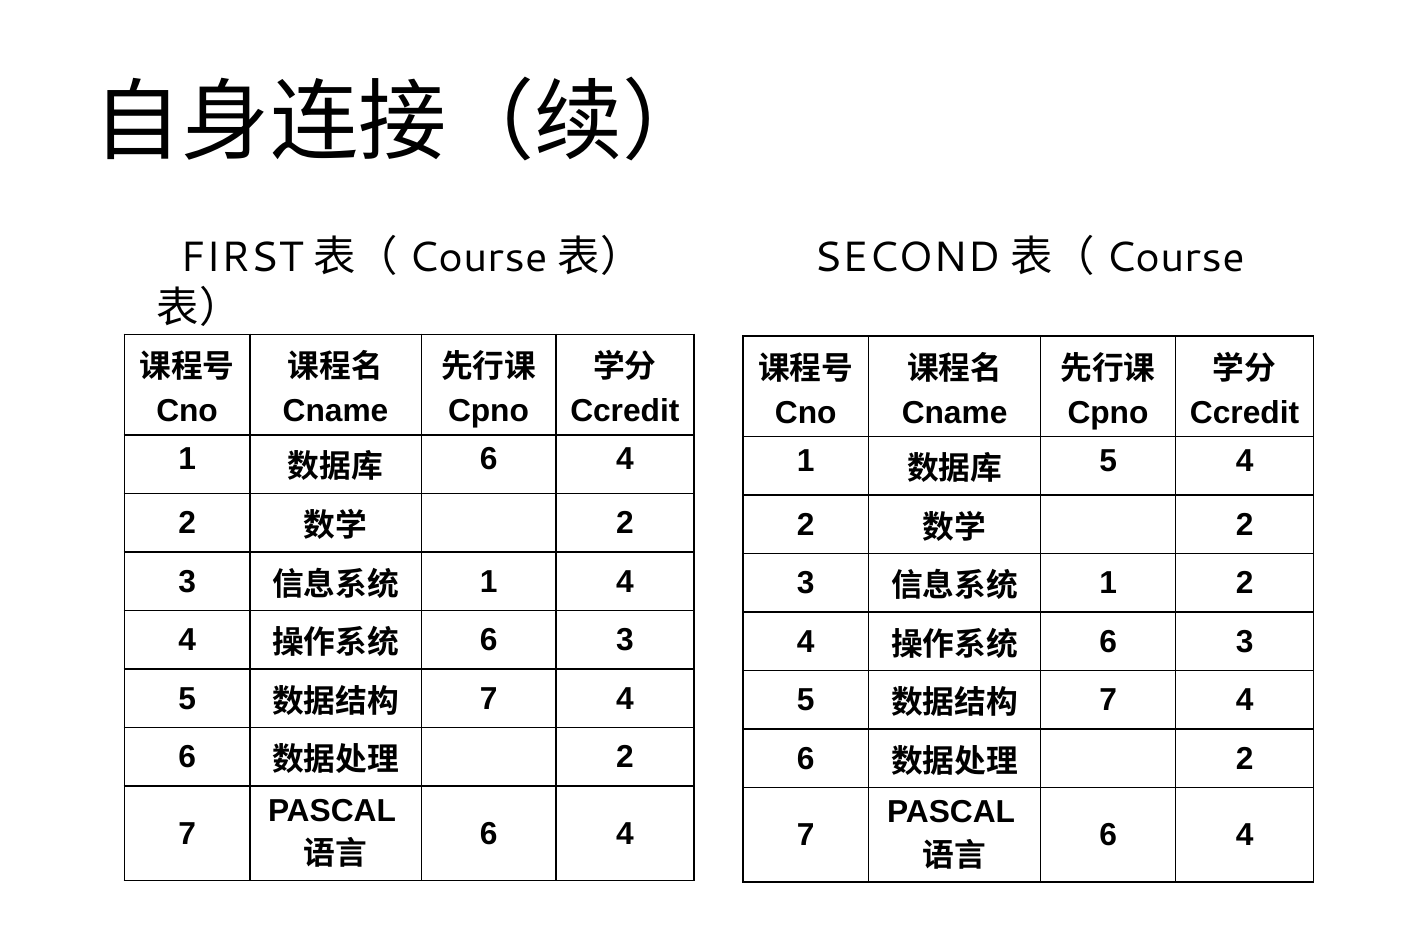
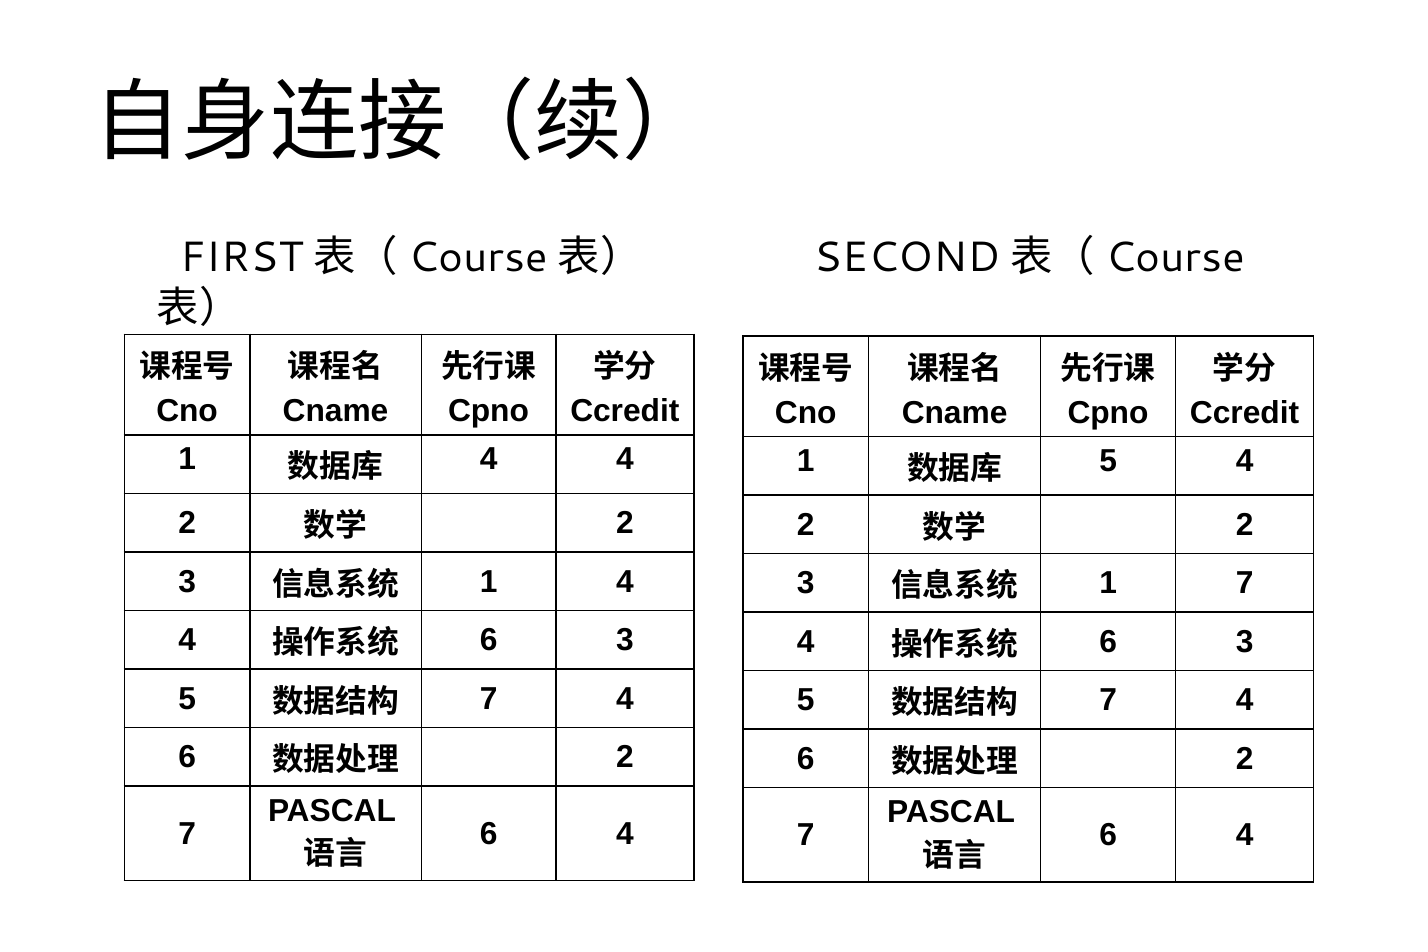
6 at (489, 459): 6 -> 4
1 2: 2 -> 7
